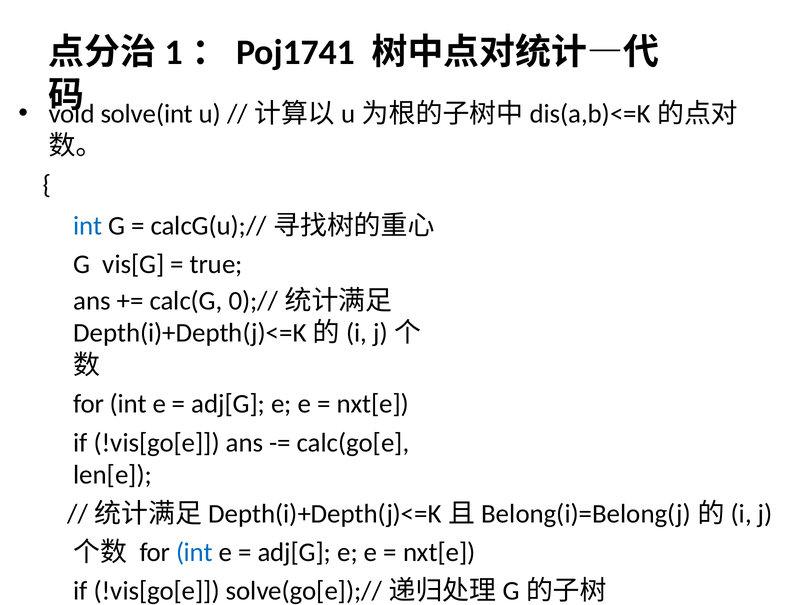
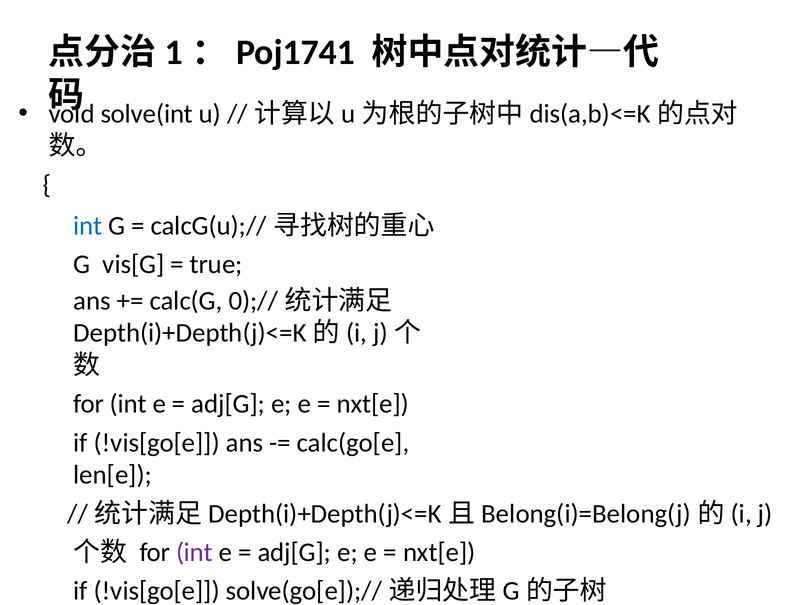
int at (194, 553) colour: blue -> purple
